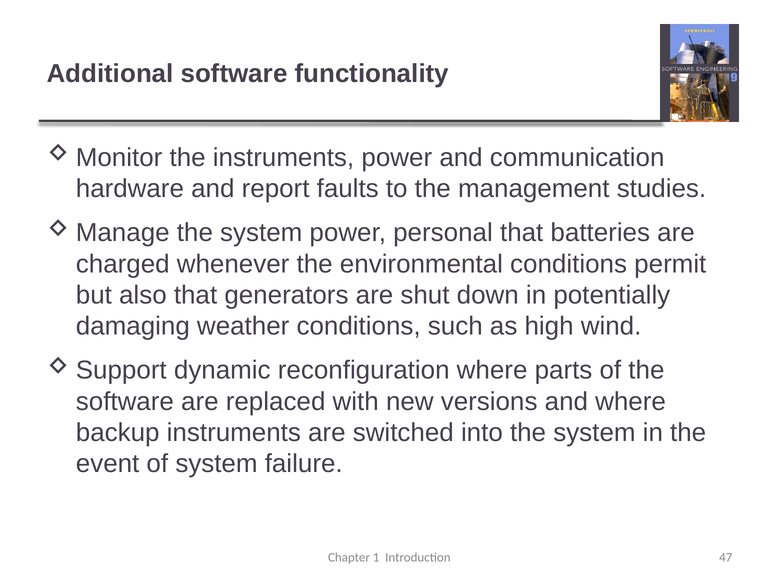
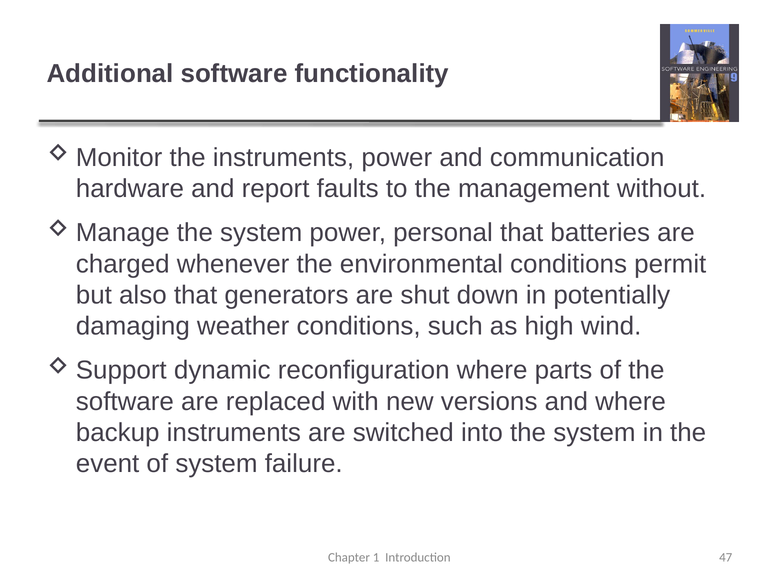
studies: studies -> without
